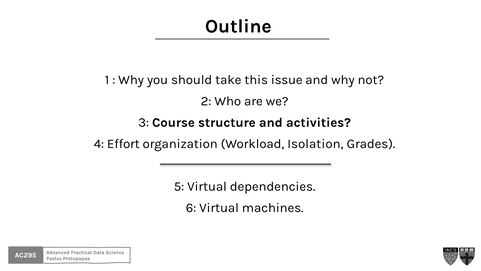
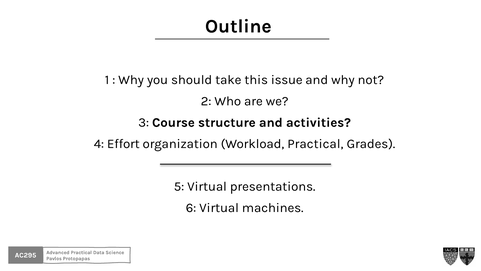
Workload Isolation: Isolation -> Practical
dependencies: dependencies -> presentations
